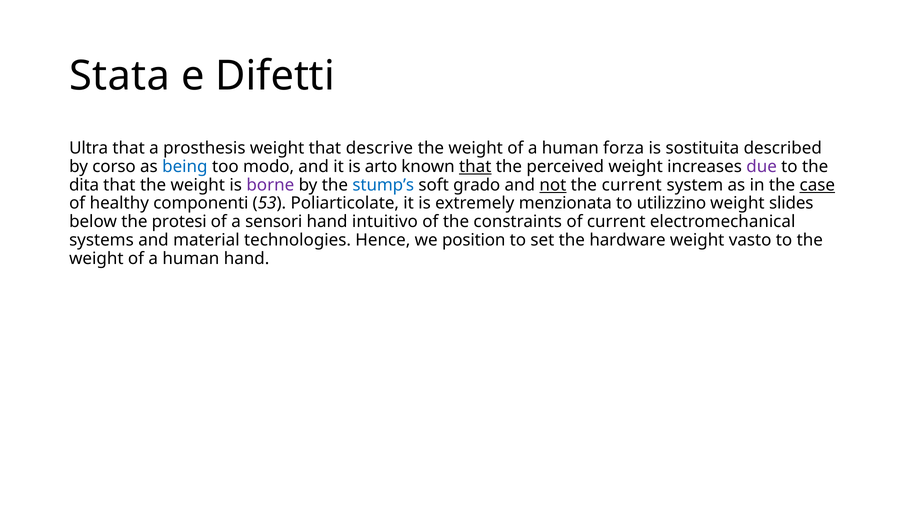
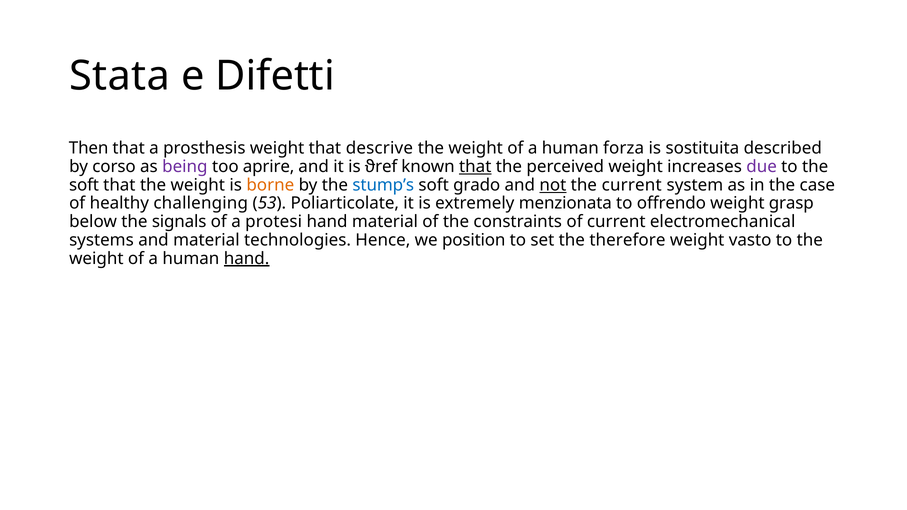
Ultra: Ultra -> Then
being colour: blue -> purple
modo: modo -> aprire
arto: arto -> ϑref
dita at (84, 185): dita -> soft
borne colour: purple -> orange
case underline: present -> none
componenti: componenti -> challenging
utilizzino: utilizzino -> offrendo
slides: slides -> grasp
protesi: protesi -> signals
sensori: sensori -> protesi
hand intuitivo: intuitivo -> material
hardware: hardware -> therefore
hand at (247, 259) underline: none -> present
